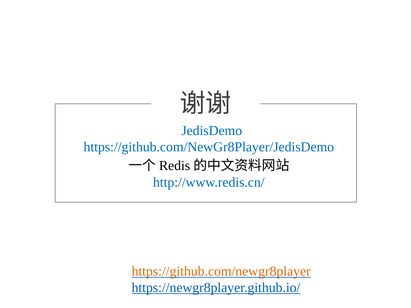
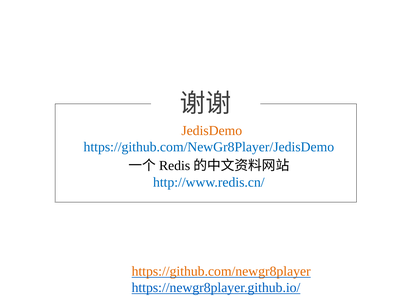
JedisDemo colour: blue -> orange
